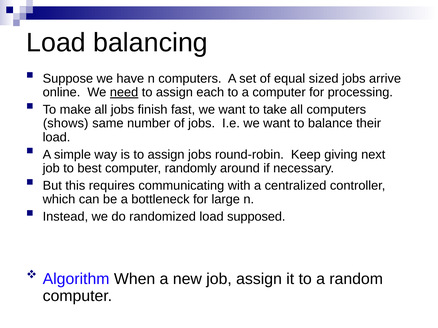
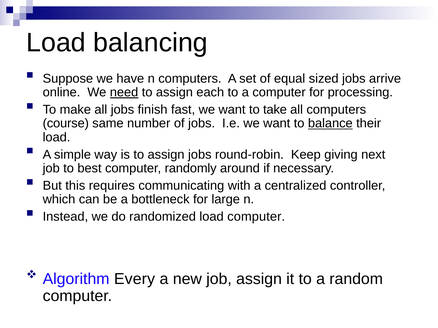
shows: shows -> course
balance underline: none -> present
load supposed: supposed -> computer
When: When -> Every
